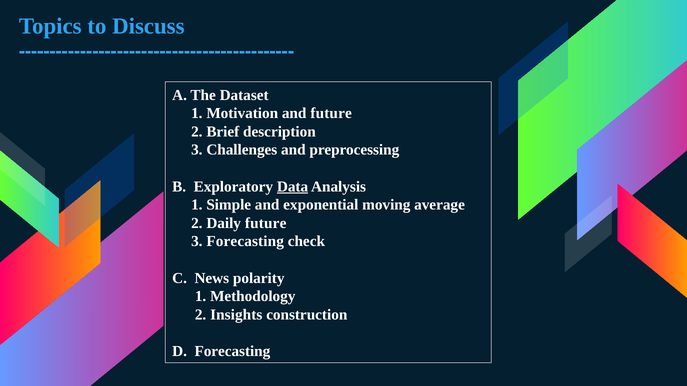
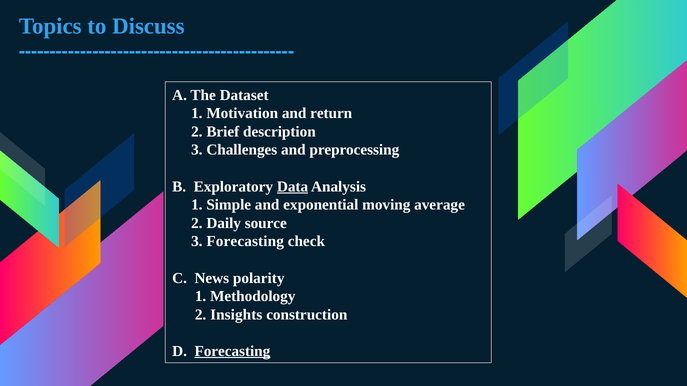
and future: future -> return
Daily future: future -> source
Forecasting at (232, 352) underline: none -> present
